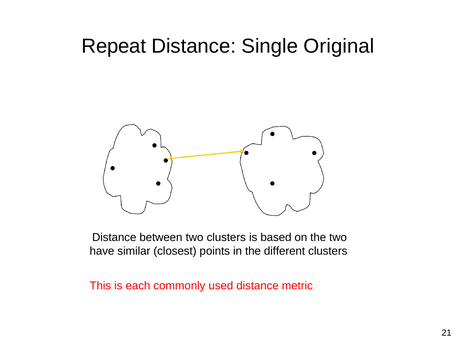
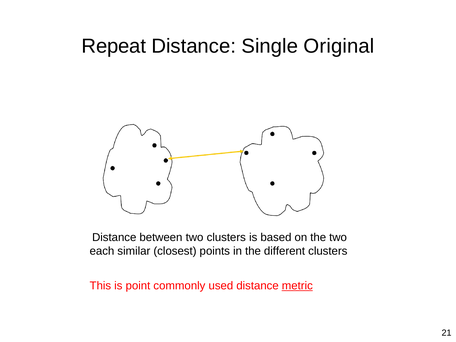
have: have -> each
each: each -> point
metric underline: none -> present
